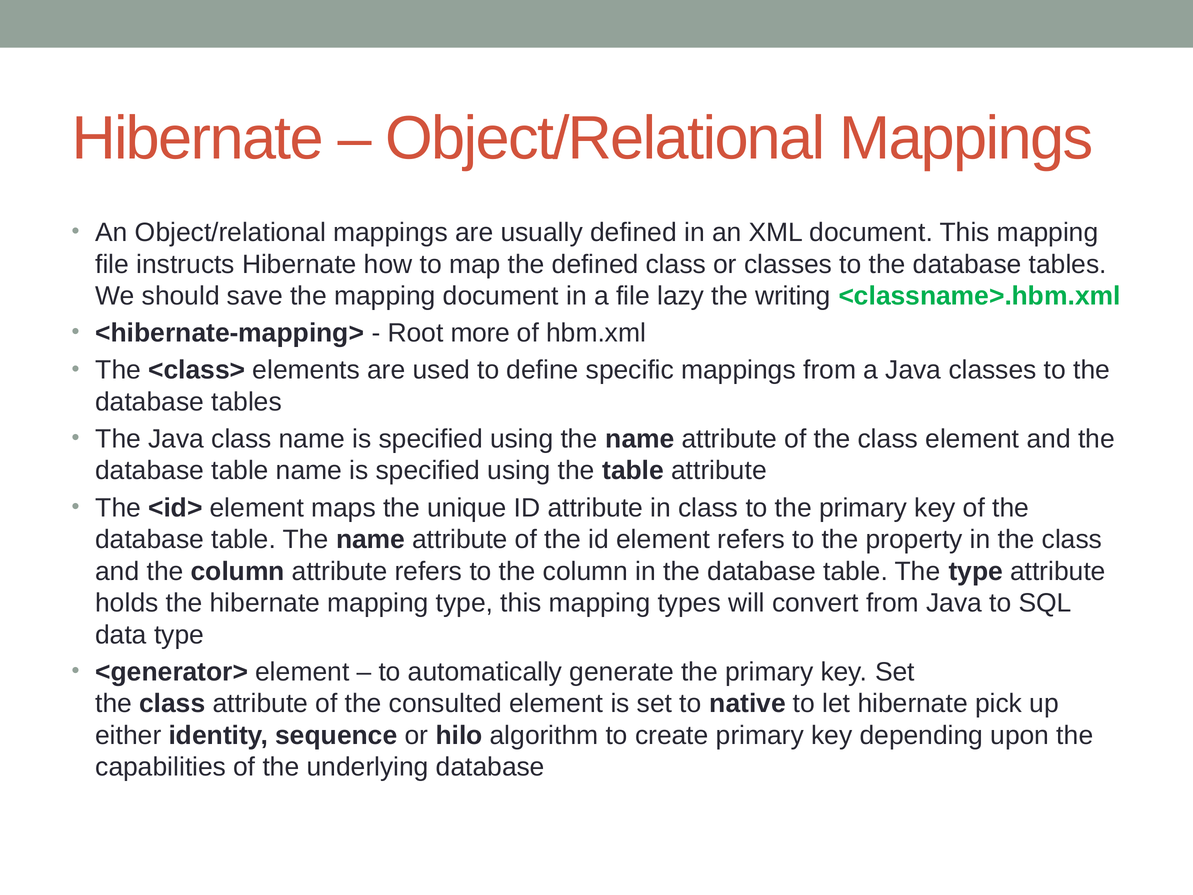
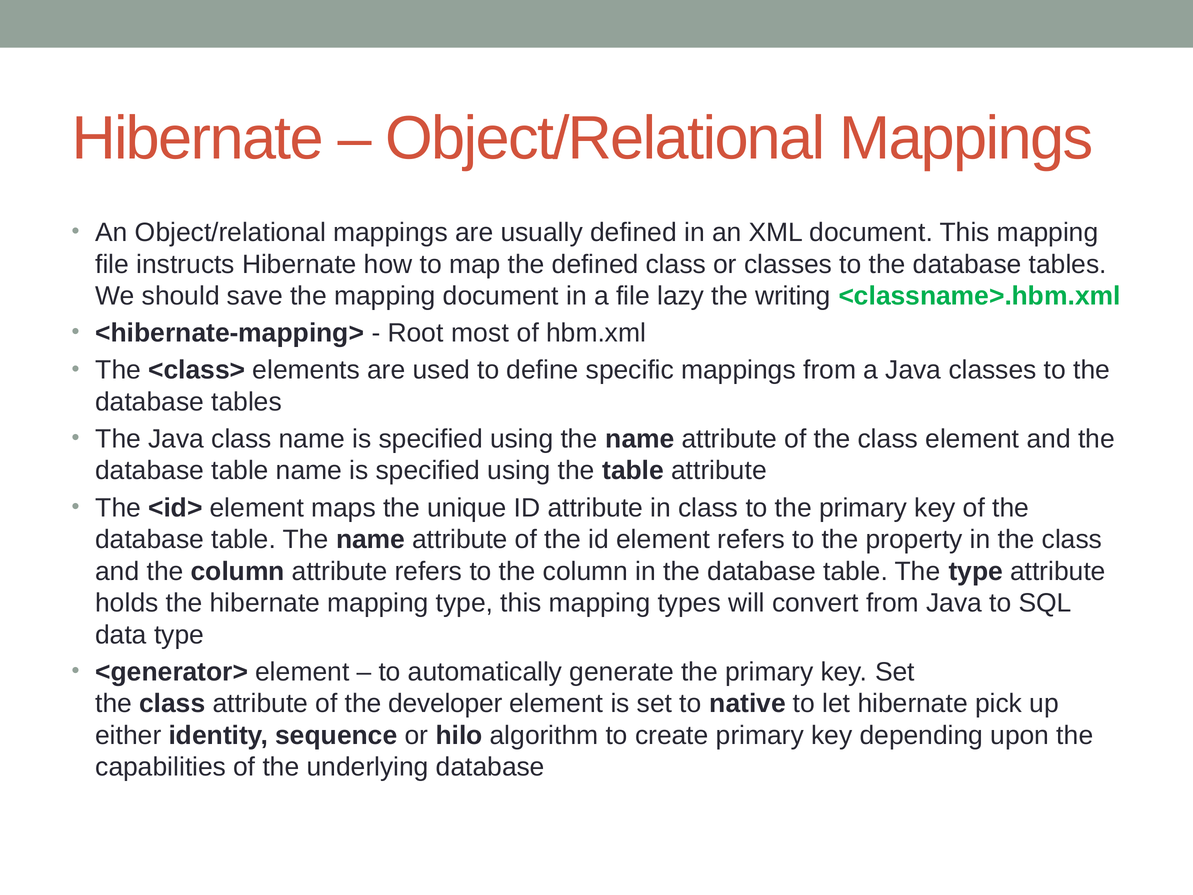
more: more -> most
consulted: consulted -> developer
